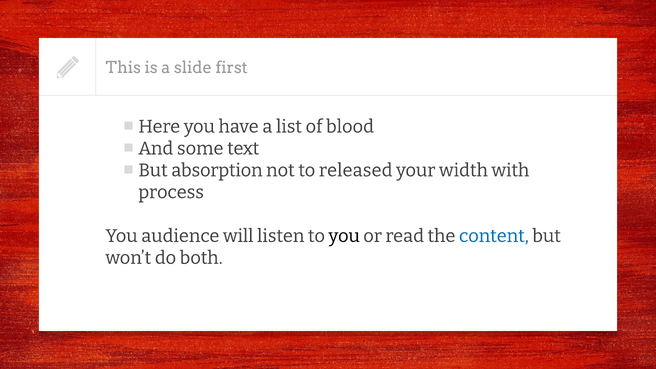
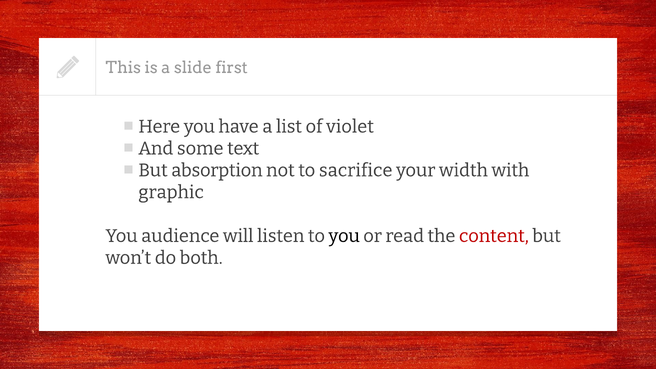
blood: blood -> violet
released: released -> sacrifice
process: process -> graphic
content colour: blue -> red
